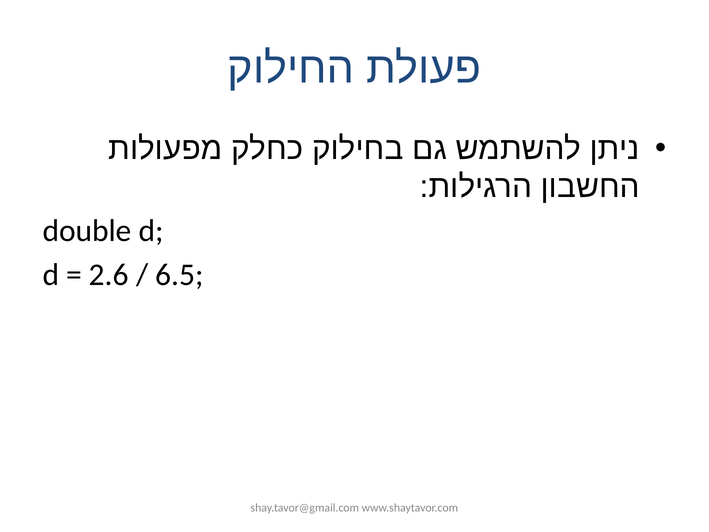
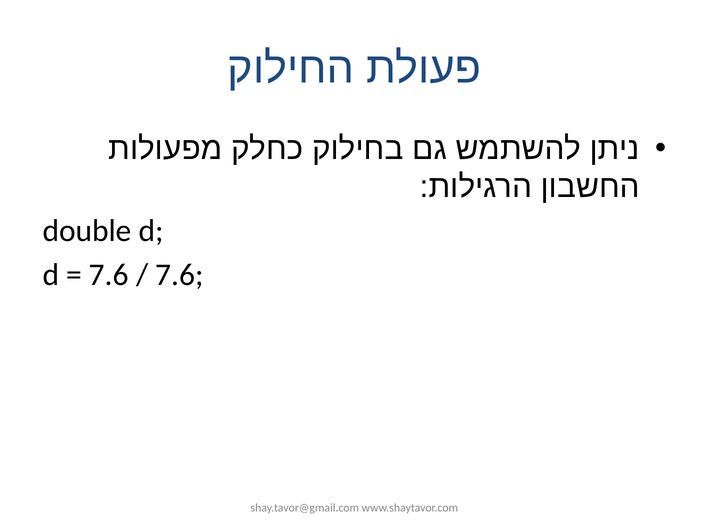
2.6 at (109, 275): 2.6 -> 7.6
6.5 at (179, 275): 6.5 -> 7.6
